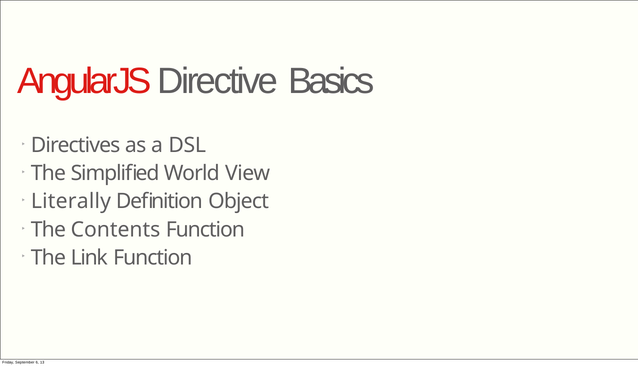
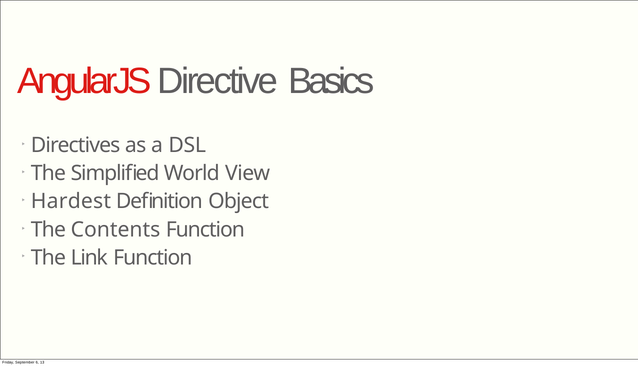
Literally: Literally -> Hardest
